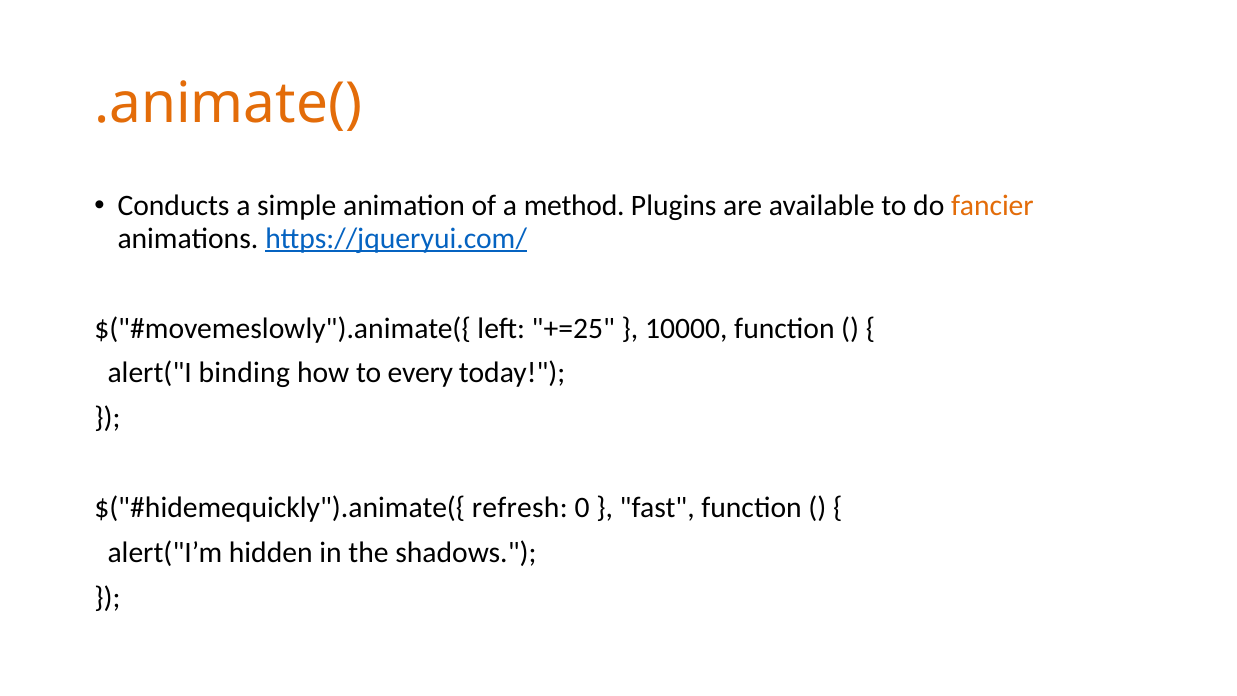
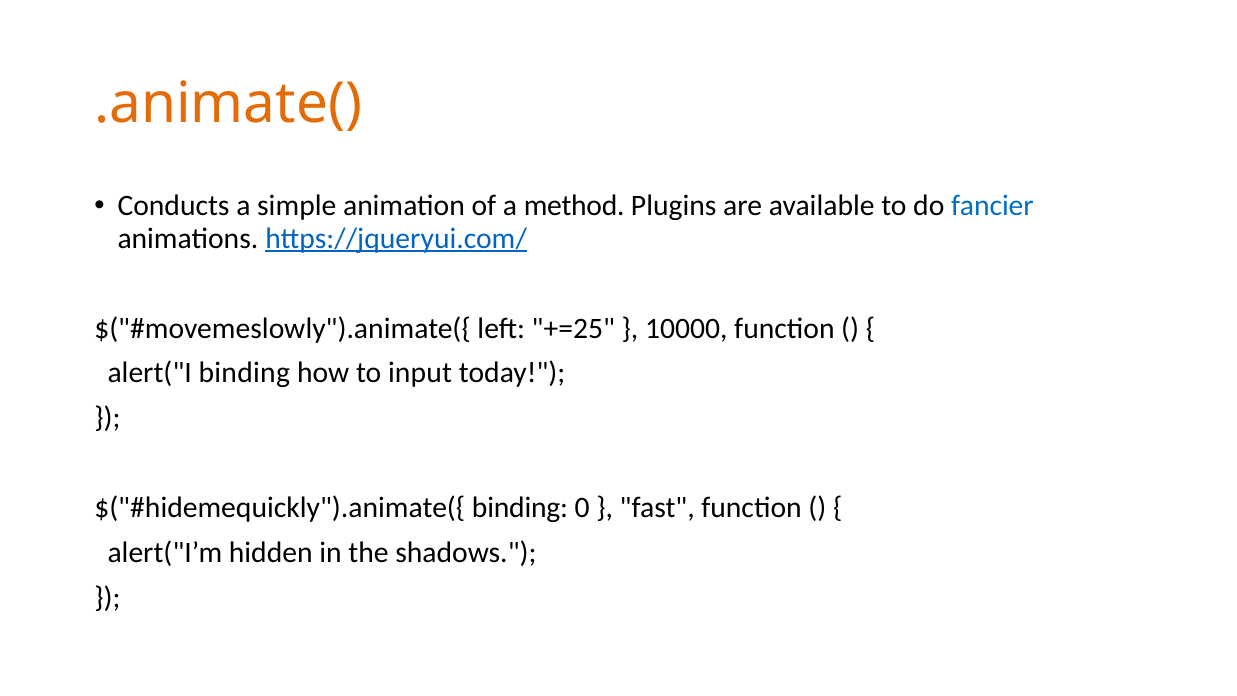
fancier colour: orange -> blue
every: every -> input
refresh at (520, 508): refresh -> binding
